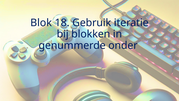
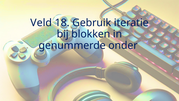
Blok: Blok -> Veld
